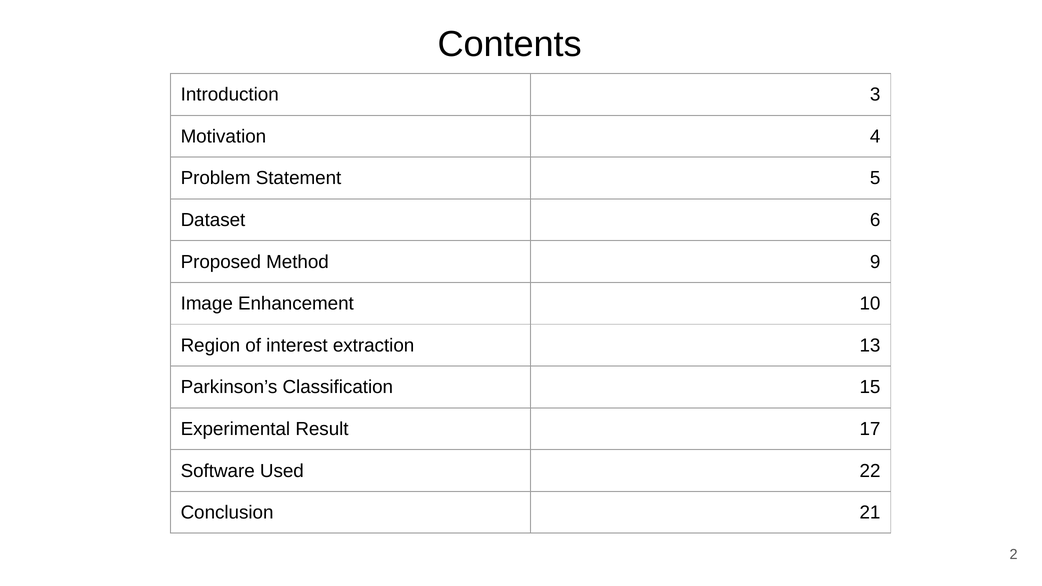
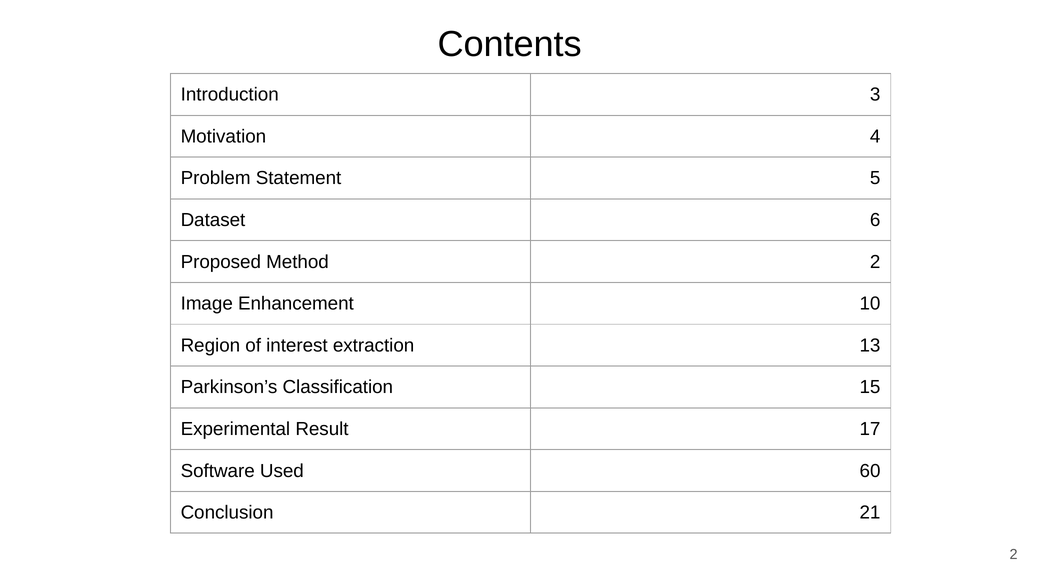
Method 9: 9 -> 2
22: 22 -> 60
